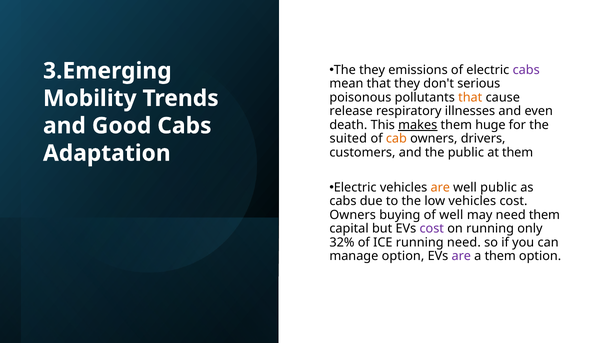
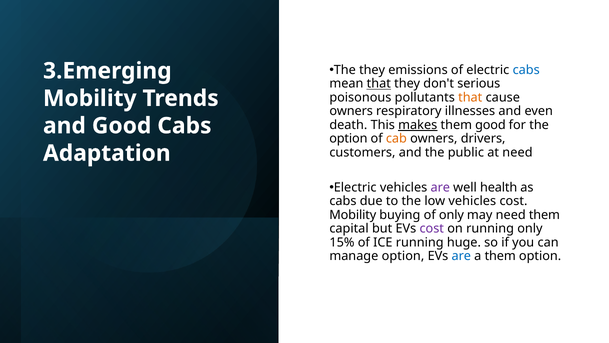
cabs at (526, 70) colour: purple -> blue
that at (379, 84) underline: none -> present
release at (351, 111): release -> owners
them huge: huge -> good
suited at (348, 138): suited -> option
at them: them -> need
are at (440, 187) colour: orange -> purple
well public: public -> health
Owners at (353, 215): Owners -> Mobility
of well: well -> only
32%: 32% -> 15%
running need: need -> huge
are at (461, 256) colour: purple -> blue
